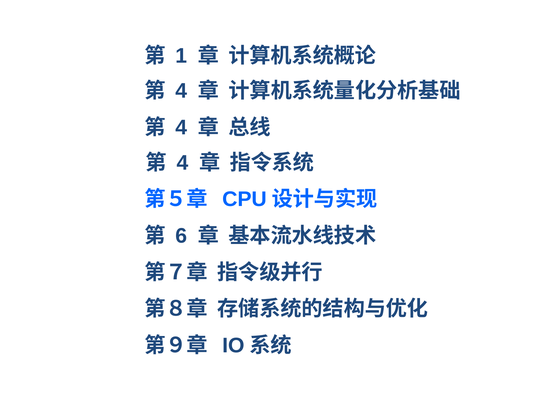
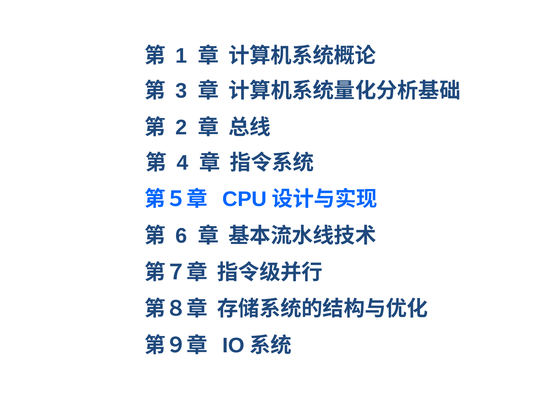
4 at (181, 91): 4 -> 3
4 at (181, 128): 4 -> 2
